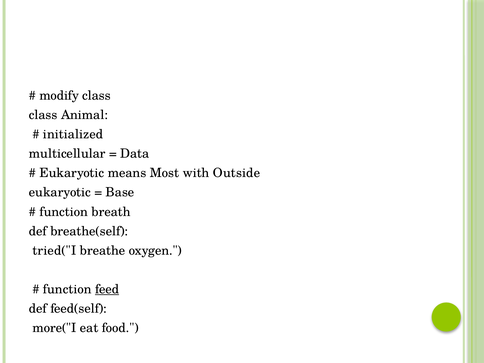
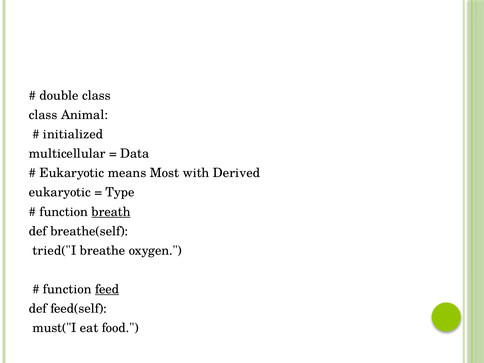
modify: modify -> double
Outside: Outside -> Derived
Base: Base -> Type
breath underline: none -> present
more("I: more("I -> must("I
